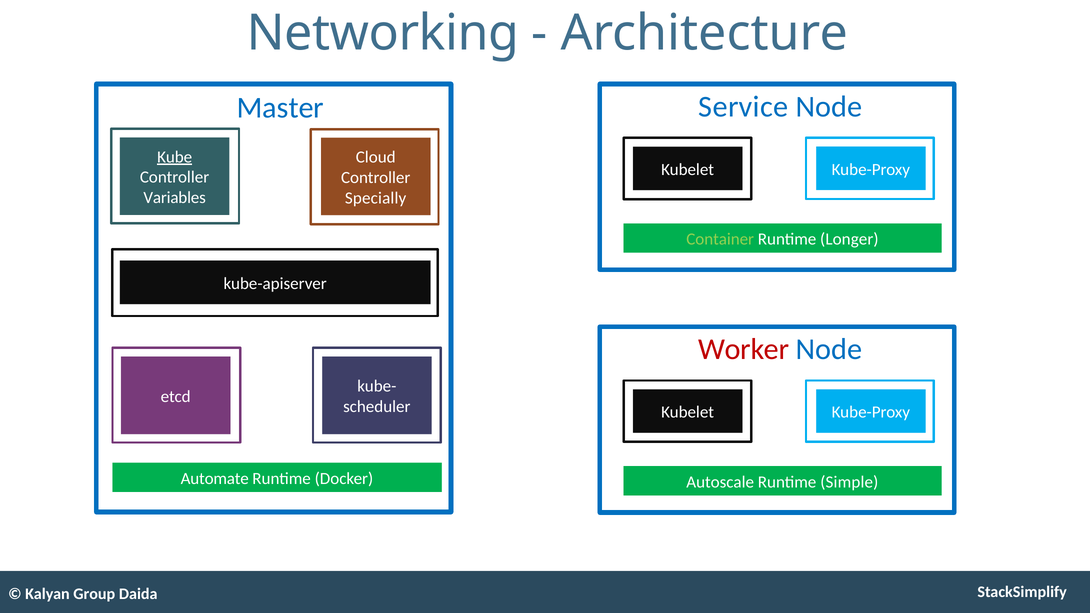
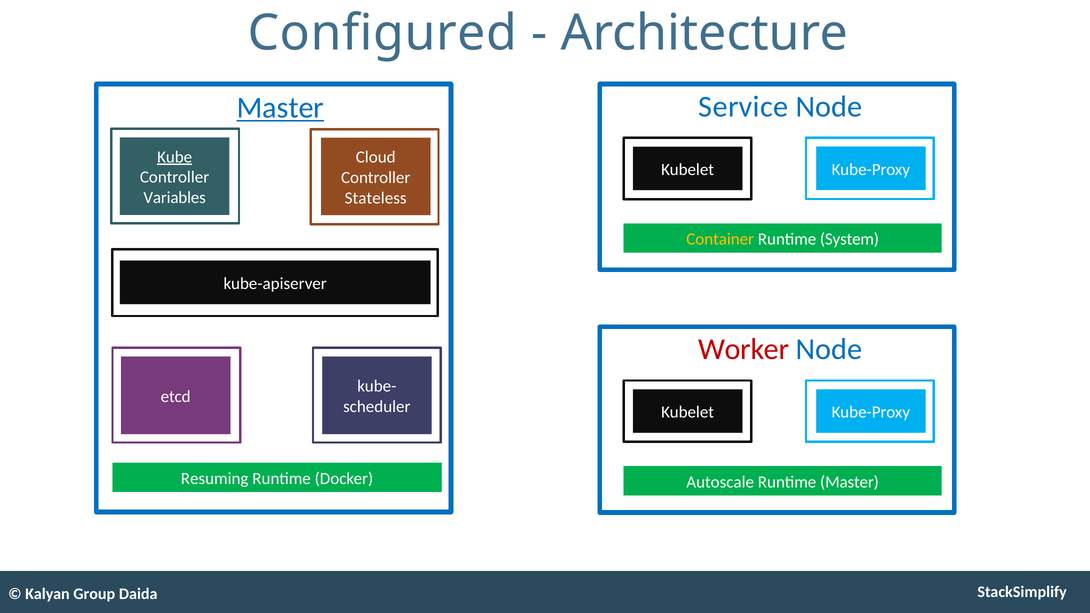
Networking: Networking -> Configured
Master at (280, 108) underline: none -> present
Specially: Specially -> Stateless
Container colour: light green -> yellow
Longer: Longer -> System
Automate: Automate -> Resuming
Runtime Simple: Simple -> Master
